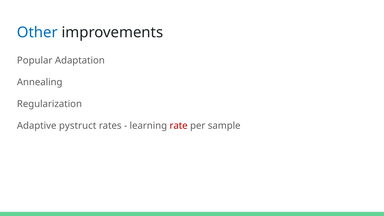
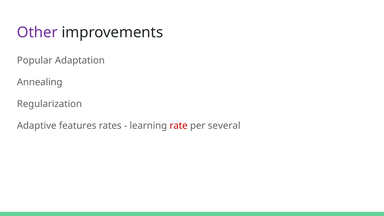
Other colour: blue -> purple
pystruct: pystruct -> features
sample: sample -> several
